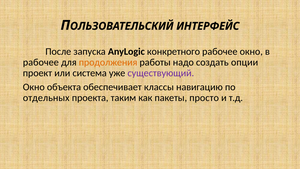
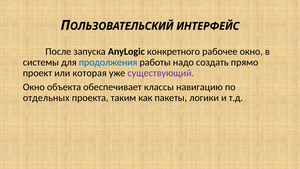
рабочее at (41, 62): рабочее -> системы
продолжения colour: orange -> blue
опции: опции -> прямо
система: система -> которая
просто: просто -> логики
